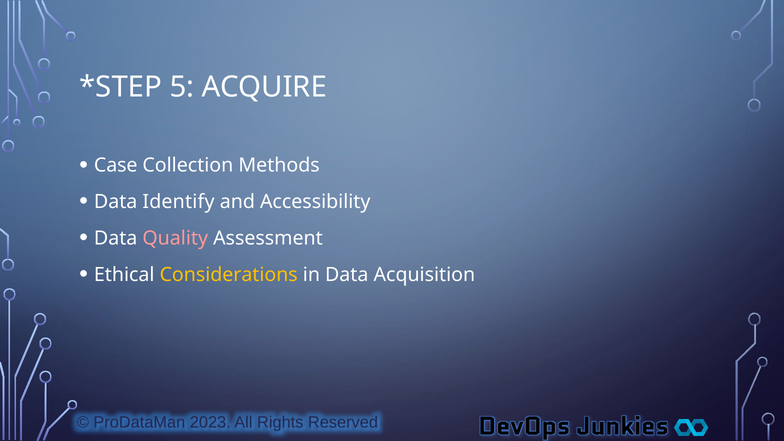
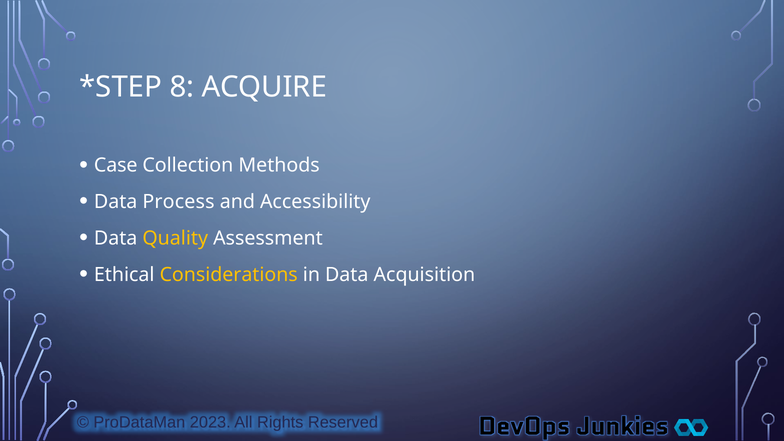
5: 5 -> 8
Identify: Identify -> Process
Quality colour: pink -> yellow
